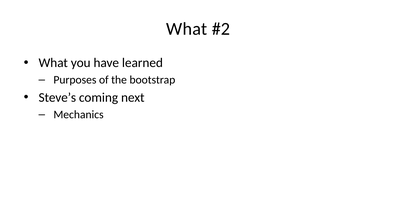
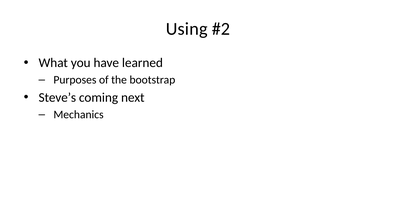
What at (187, 29): What -> Using
